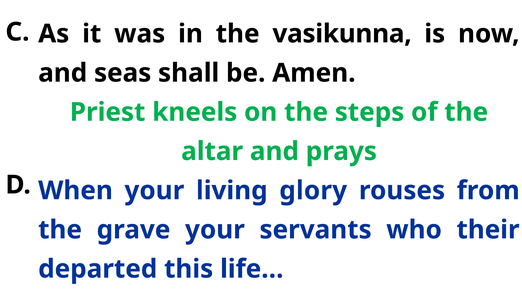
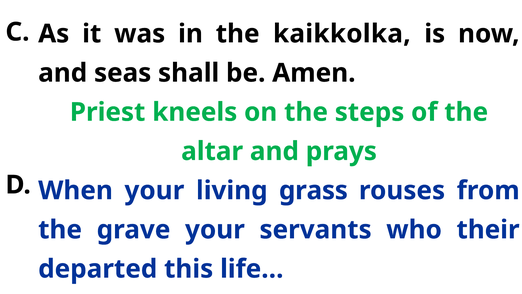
vasikunna: vasikunna -> kaikkolka
glory: glory -> grass
